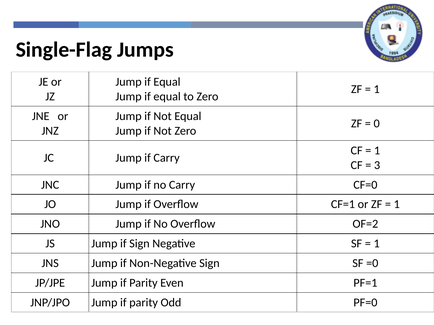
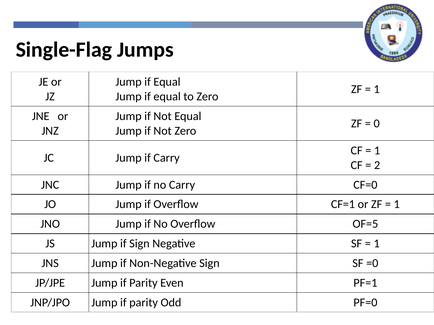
3: 3 -> 2
OF=2: OF=2 -> OF=5
